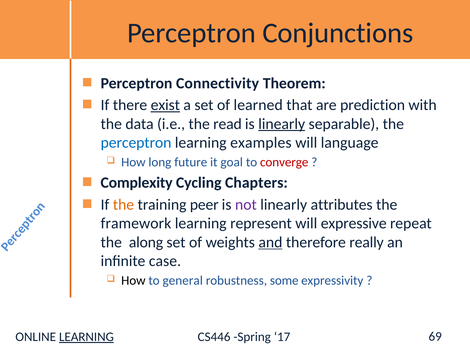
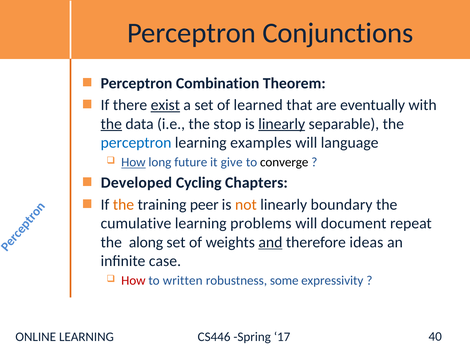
Connectivity: Connectivity -> Combination
prediction: prediction -> eventually
the at (111, 124) underline: none -> present
read: read -> stop
How at (133, 163) underline: none -> present
goal: goal -> give
converge colour: red -> black
Complexity: Complexity -> Developed
not colour: purple -> orange
attributes: attributes -> boundary
framework: framework -> cumulative
represent: represent -> problems
expressive: expressive -> document
really: really -> ideas
How at (133, 281) colour: black -> red
general: general -> written
LEARNING at (86, 337) underline: present -> none
69: 69 -> 40
